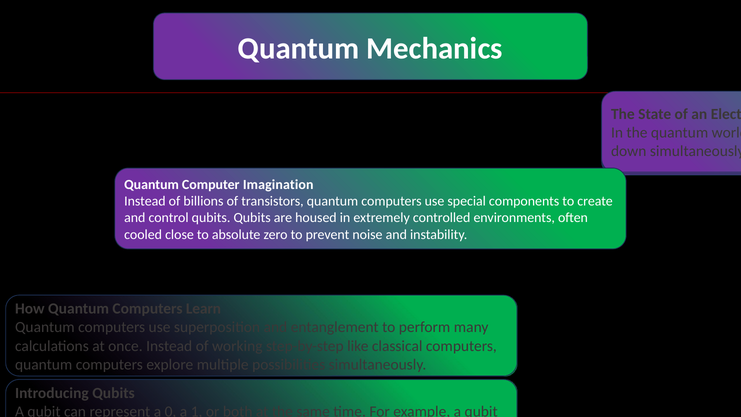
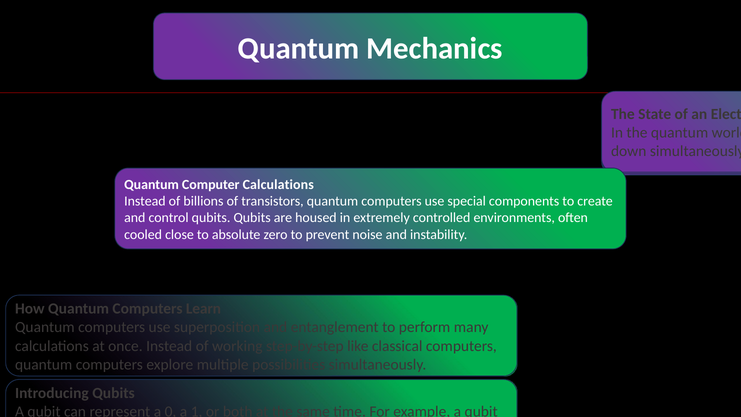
Computer Imagination: Imagination -> Calculations
